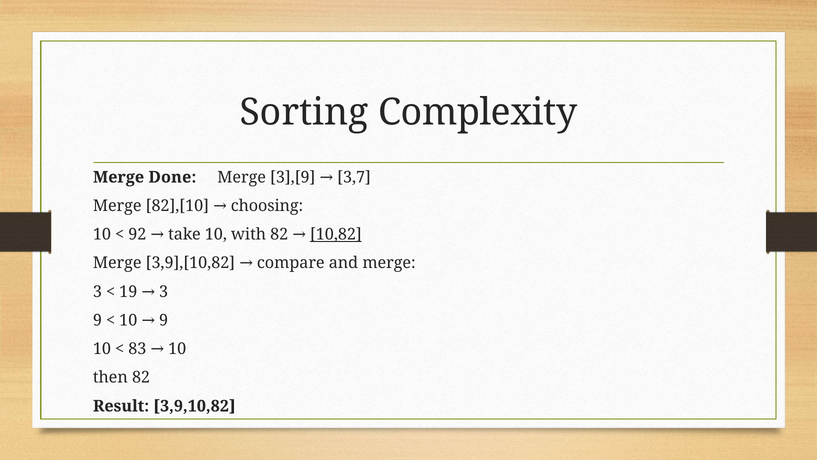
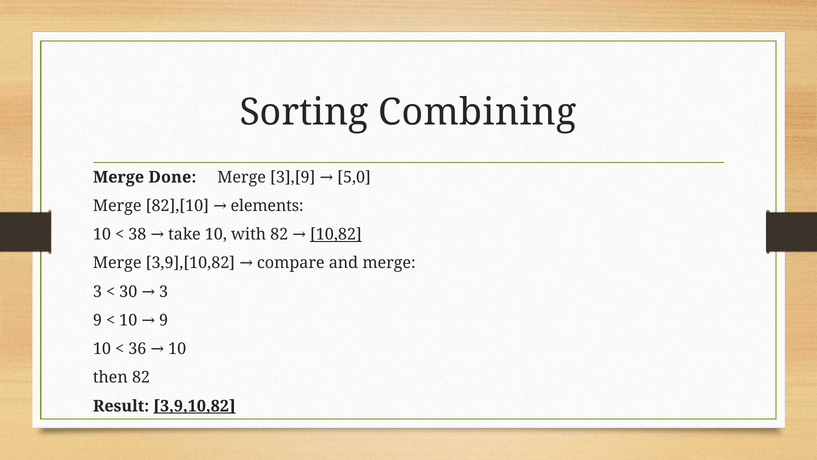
Complexity: Complexity -> Combining
3,7: 3,7 -> 5,0
choosing: choosing -> elements
92: 92 -> 38
19: 19 -> 30
83: 83 -> 36
3,9,10,82 underline: none -> present
